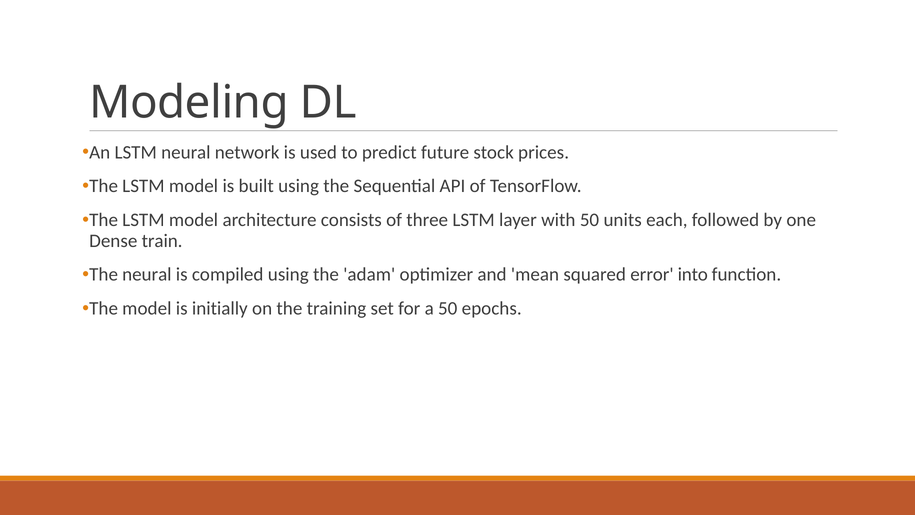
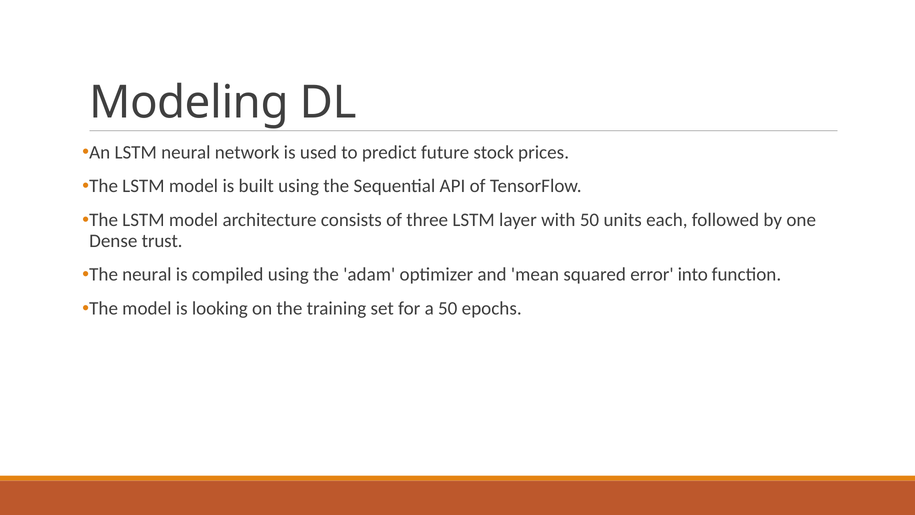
train: train -> trust
initially: initially -> looking
